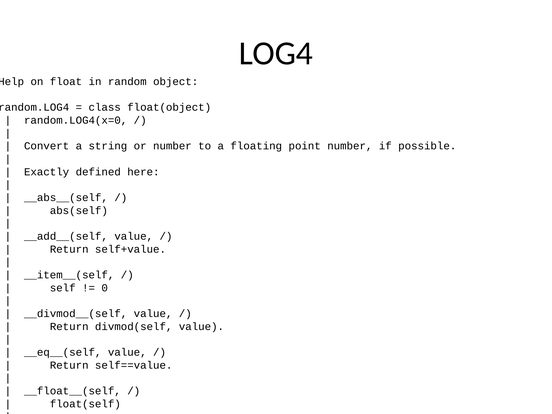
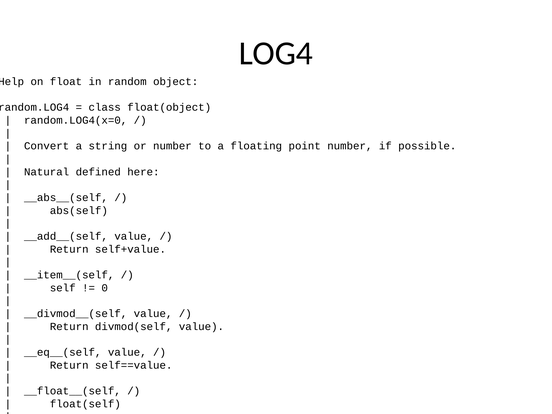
Exactly at (47, 172): Exactly -> Natural
